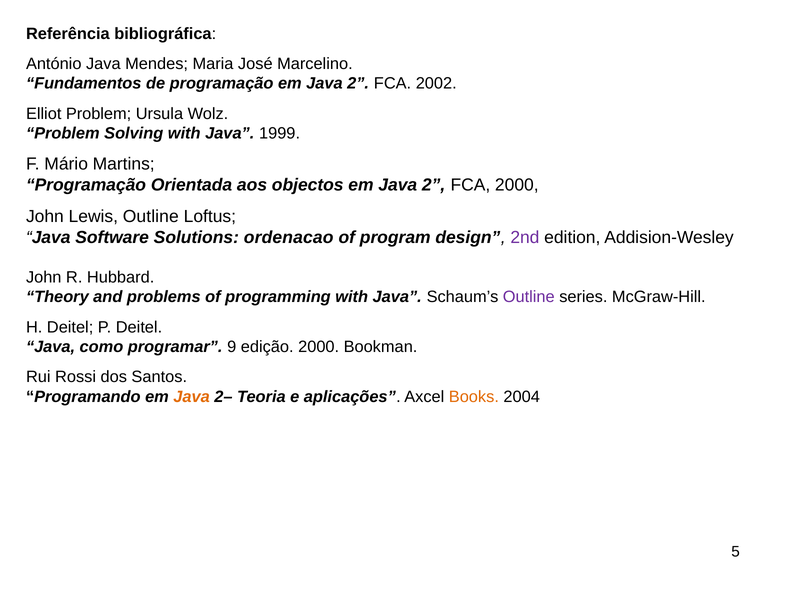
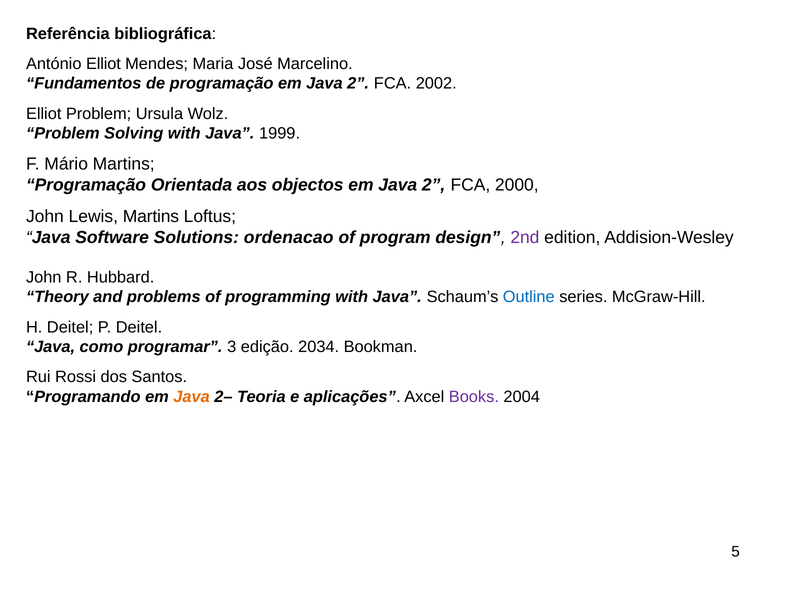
António Java: Java -> Elliot
Lewis Outline: Outline -> Martins
Outline at (529, 297) colour: purple -> blue
9: 9 -> 3
edição 2000: 2000 -> 2034
Books colour: orange -> purple
